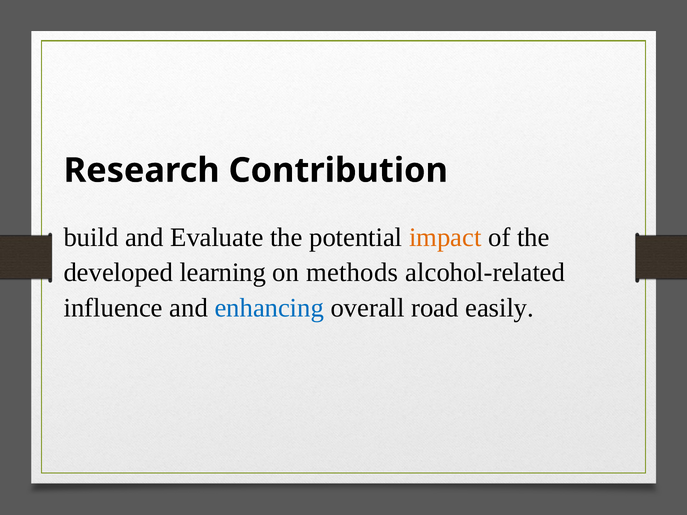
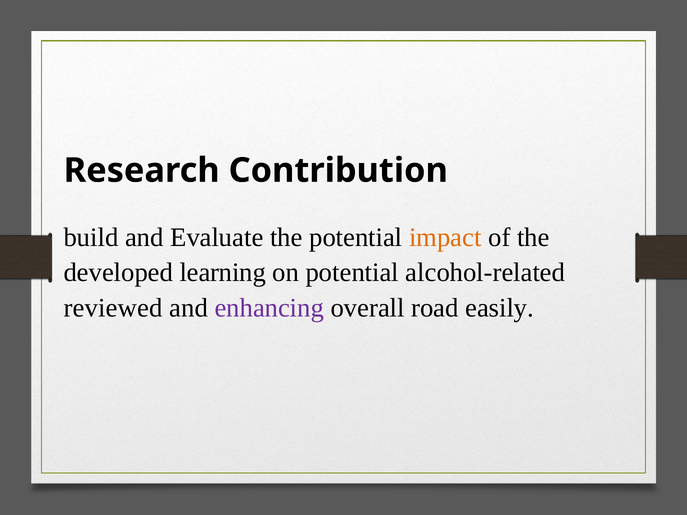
on methods: methods -> potential
influence: influence -> reviewed
enhancing colour: blue -> purple
